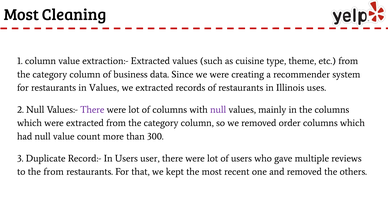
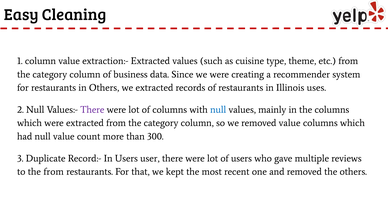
Most at (21, 15): Most -> Easy
in Values: Values -> Others
null at (218, 110) colour: purple -> blue
removed order: order -> value
